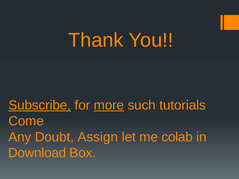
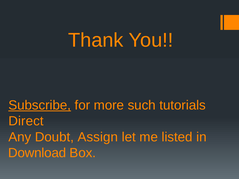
more underline: present -> none
Come: Come -> Direct
colab: colab -> listed
